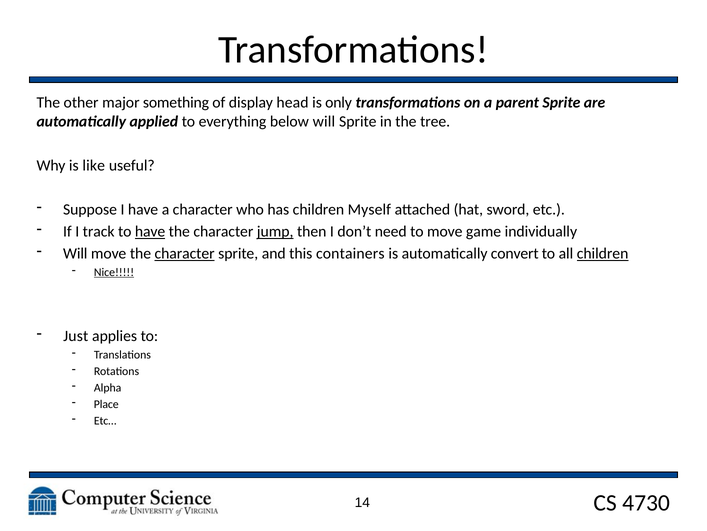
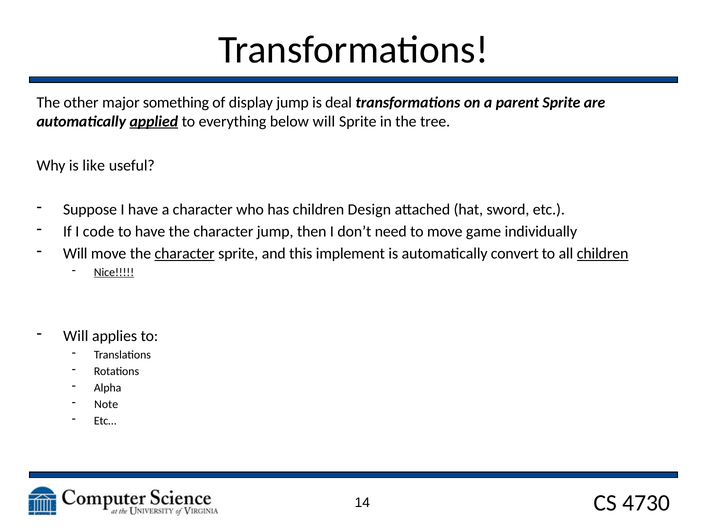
display head: head -> jump
only: only -> deal
applied underline: none -> present
Myself: Myself -> Design
track: track -> code
have at (150, 231) underline: present -> none
jump at (275, 231) underline: present -> none
containers: containers -> implement
Just at (76, 336): Just -> Will
Place: Place -> Note
